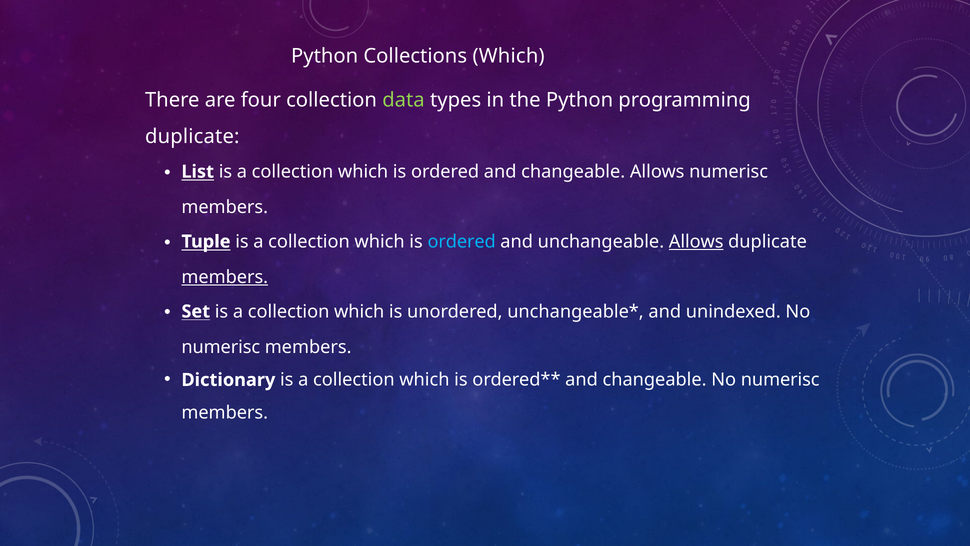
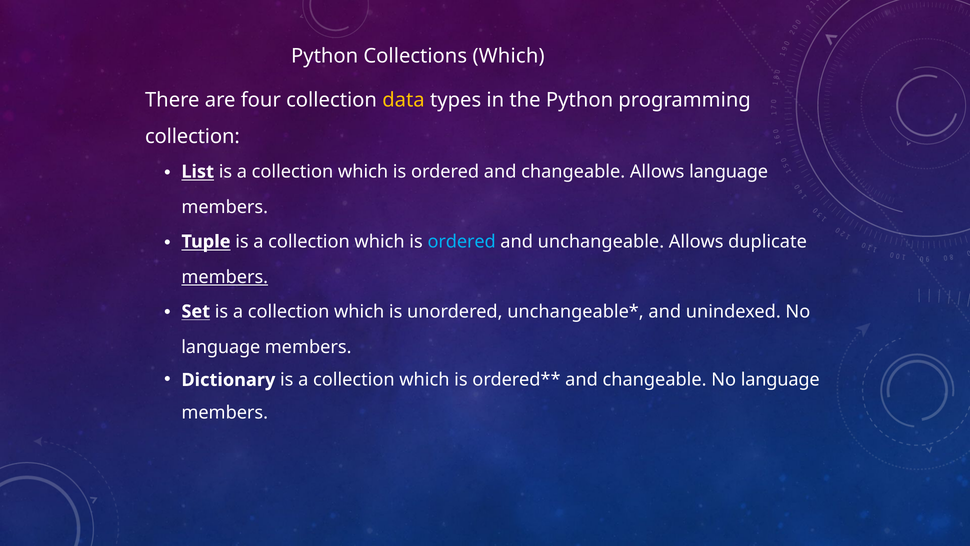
data colour: light green -> yellow
duplicate at (192, 136): duplicate -> collection
Allows numerisc: numerisc -> language
Allows at (696, 241) underline: present -> none
numerisc at (221, 347): numerisc -> language
changeable No numerisc: numerisc -> language
